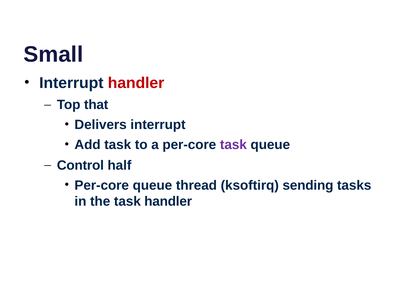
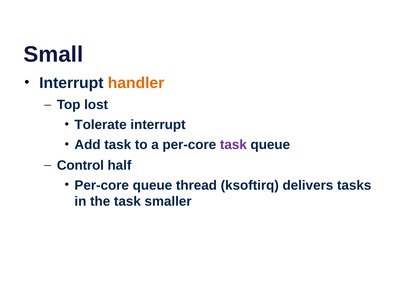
handler at (136, 83) colour: red -> orange
that: that -> lost
Delivers: Delivers -> Tolerate
sending: sending -> delivers
task handler: handler -> smaller
